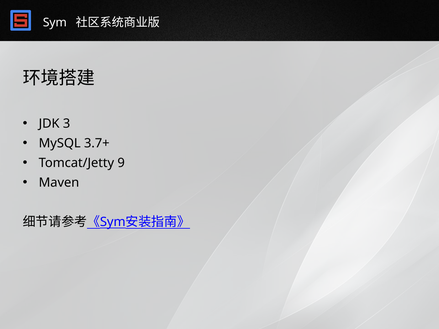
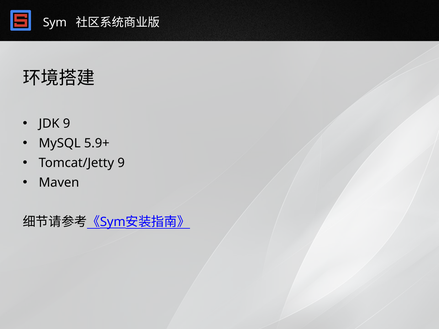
JDK 3: 3 -> 9
3.7+: 3.7+ -> 5.9+
